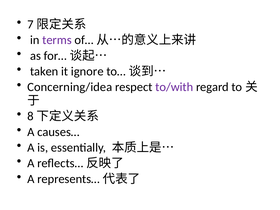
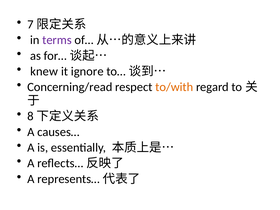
taken: taken -> knew
Concerning/idea: Concerning/idea -> Concerning/read
to/with colour: purple -> orange
